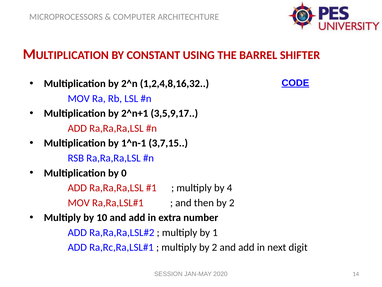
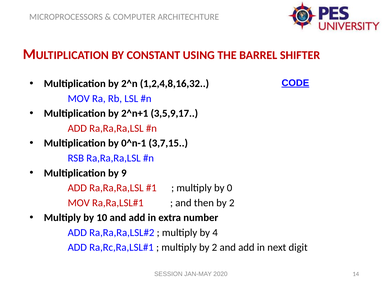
1^n-1: 1^n-1 -> 0^n-1
0: 0 -> 9
4: 4 -> 0
1: 1 -> 4
